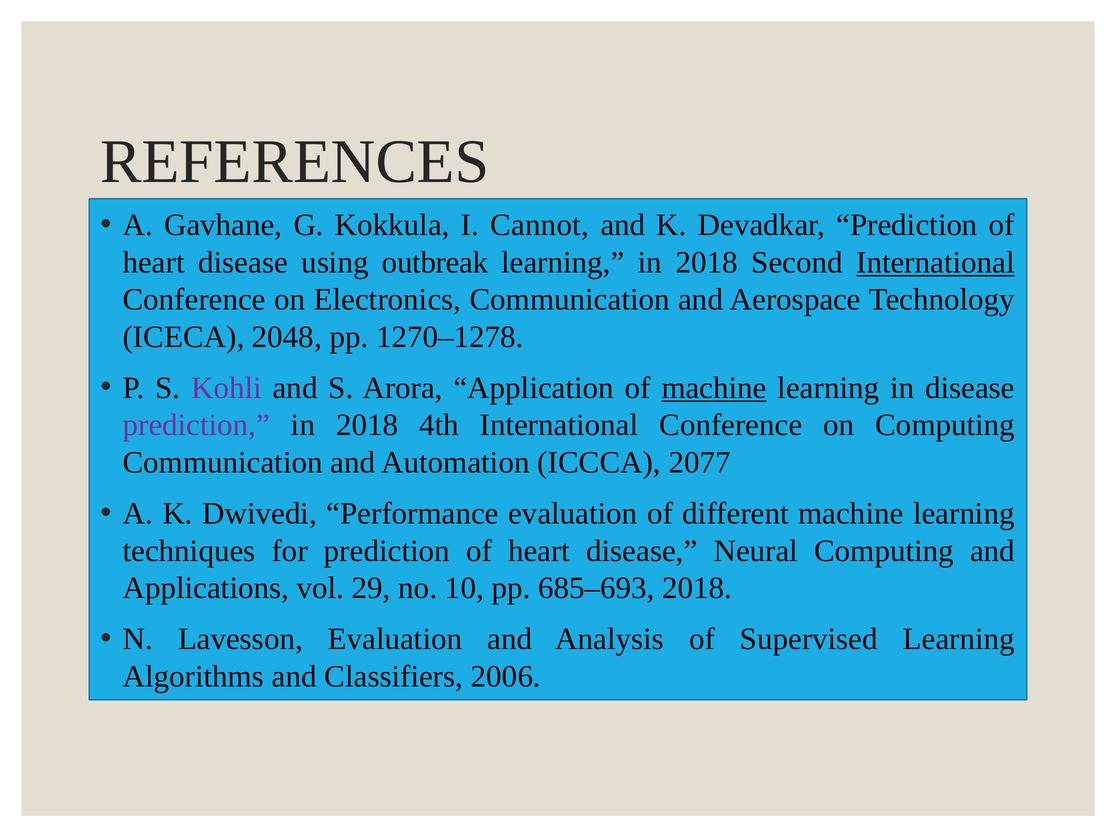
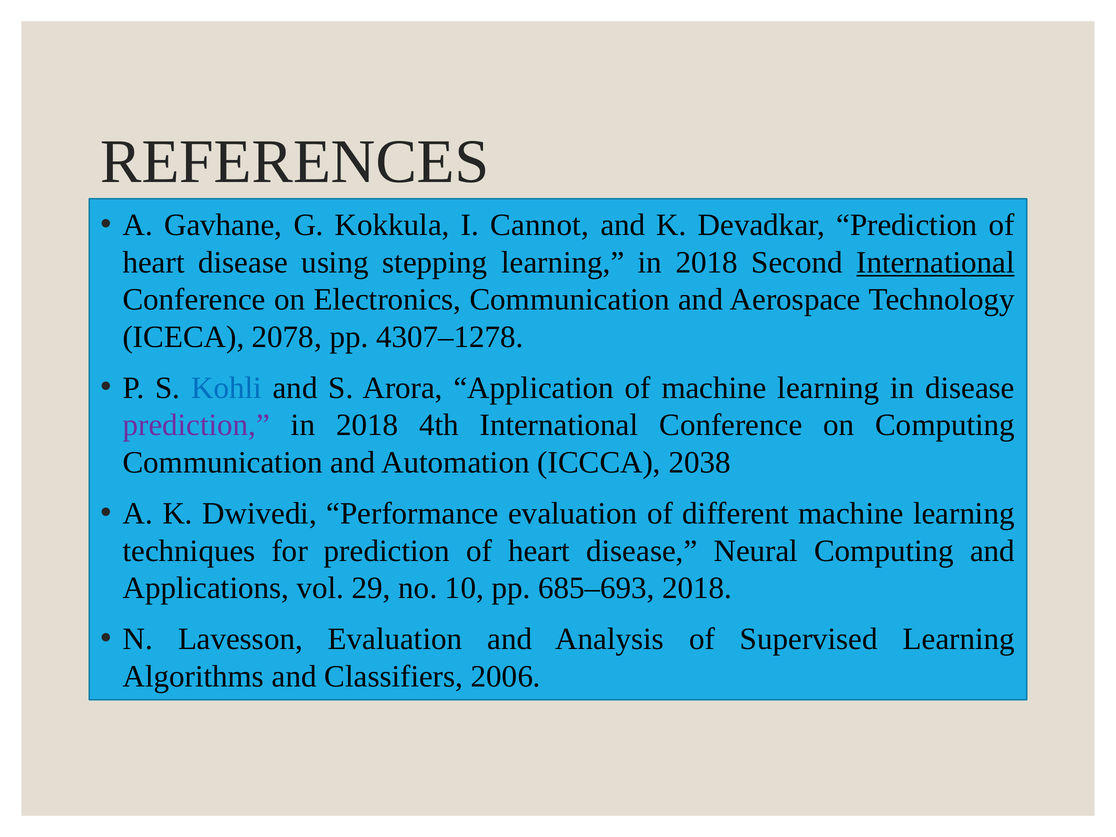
outbreak: outbreak -> stepping
2048: 2048 -> 2078
1270–1278: 1270–1278 -> 4307–1278
Kohli colour: purple -> blue
machine at (714, 388) underline: present -> none
2077: 2077 -> 2038
